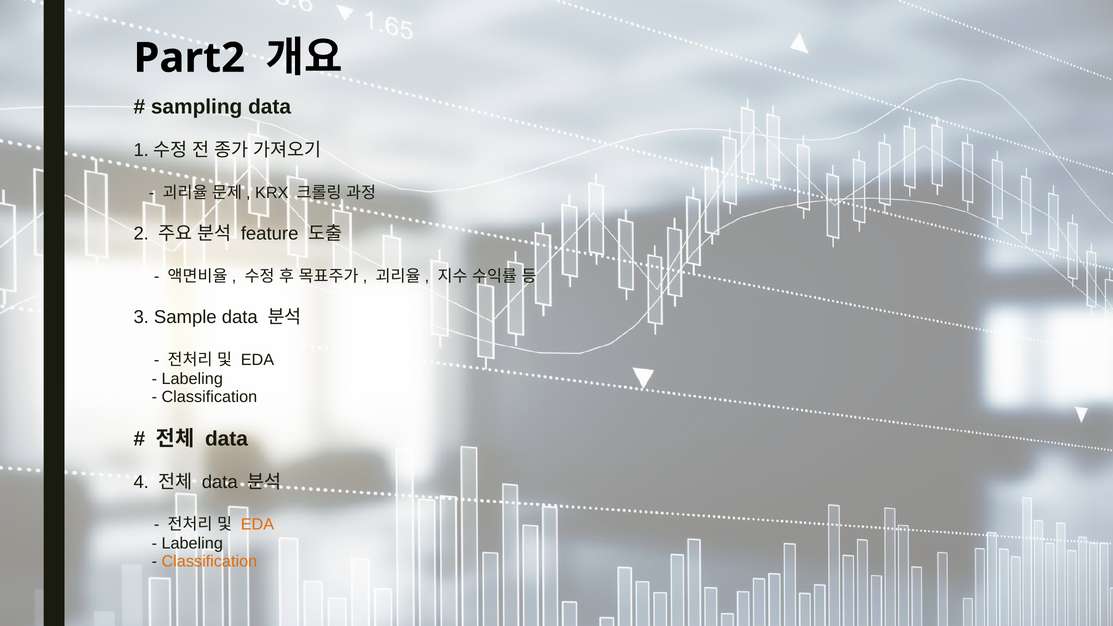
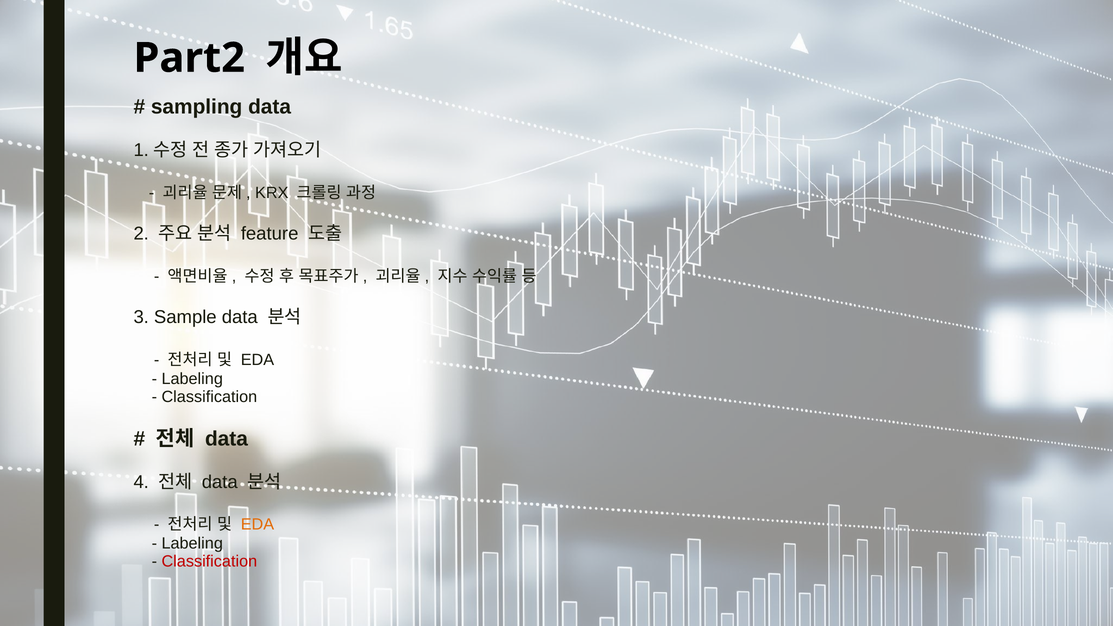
Classification at (209, 562) colour: orange -> red
